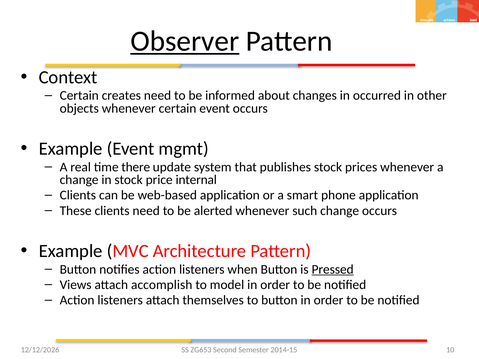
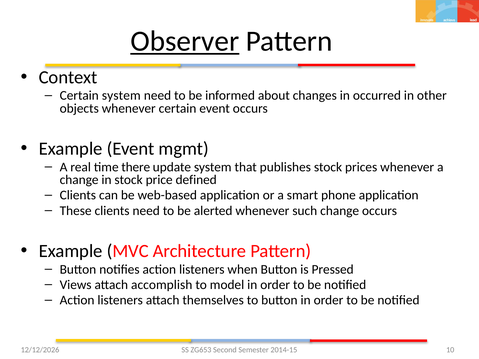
Certain creates: creates -> system
internal: internal -> defined
Pressed underline: present -> none
